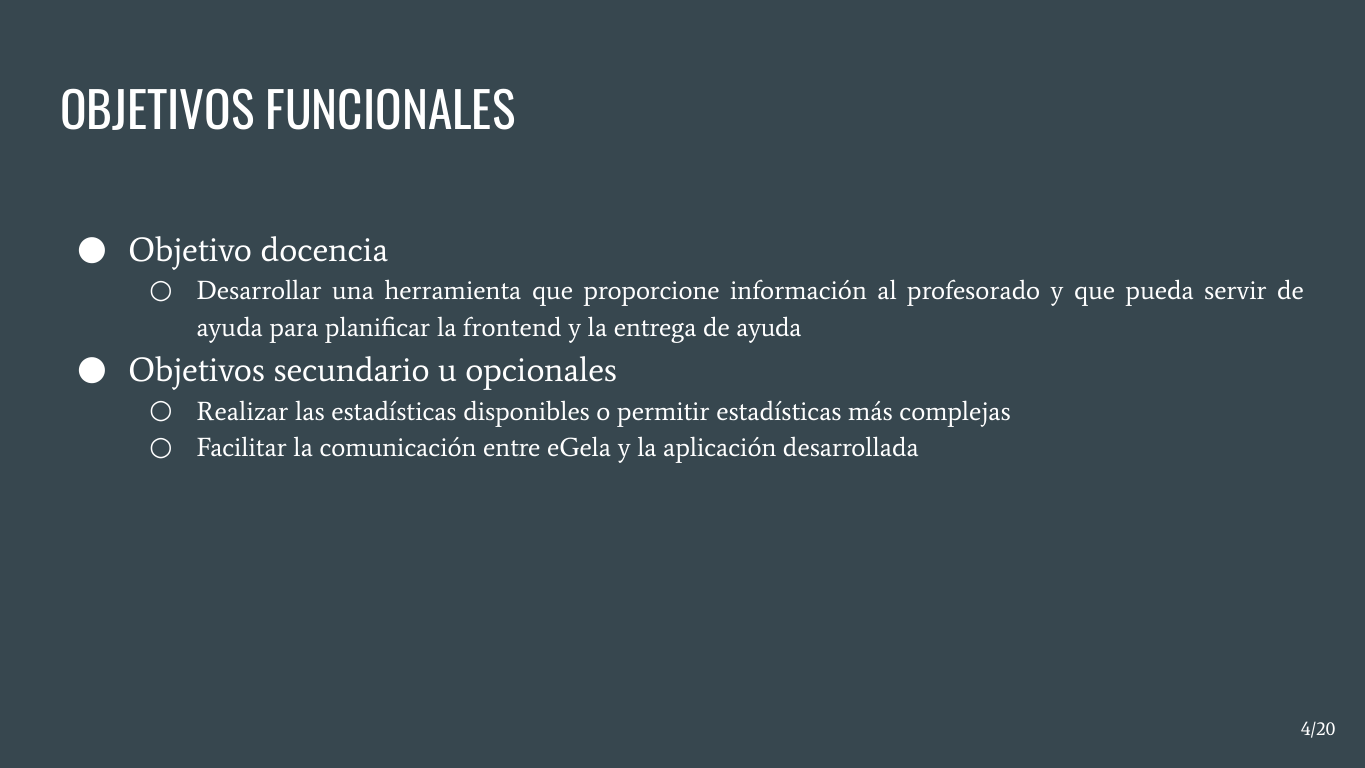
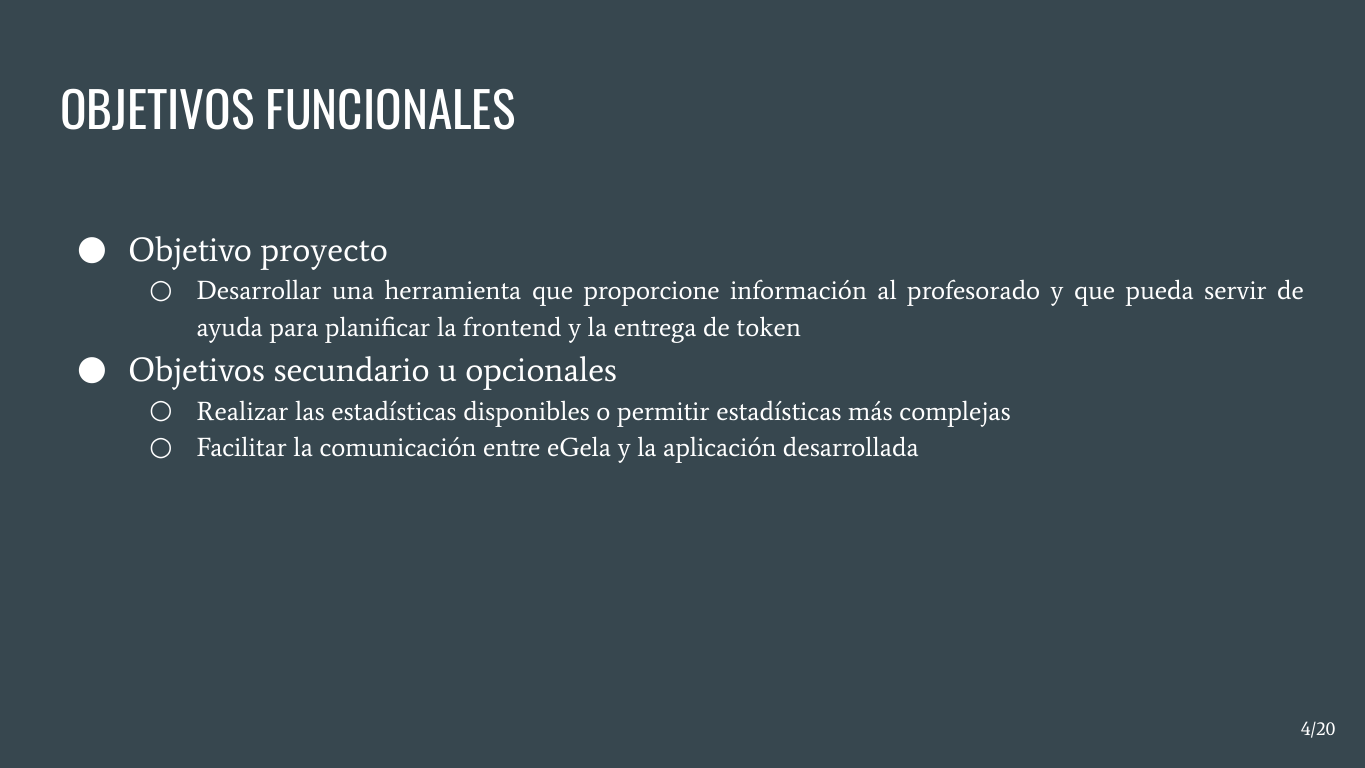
docencia: docencia -> proyecto
entrega de ayuda: ayuda -> token
